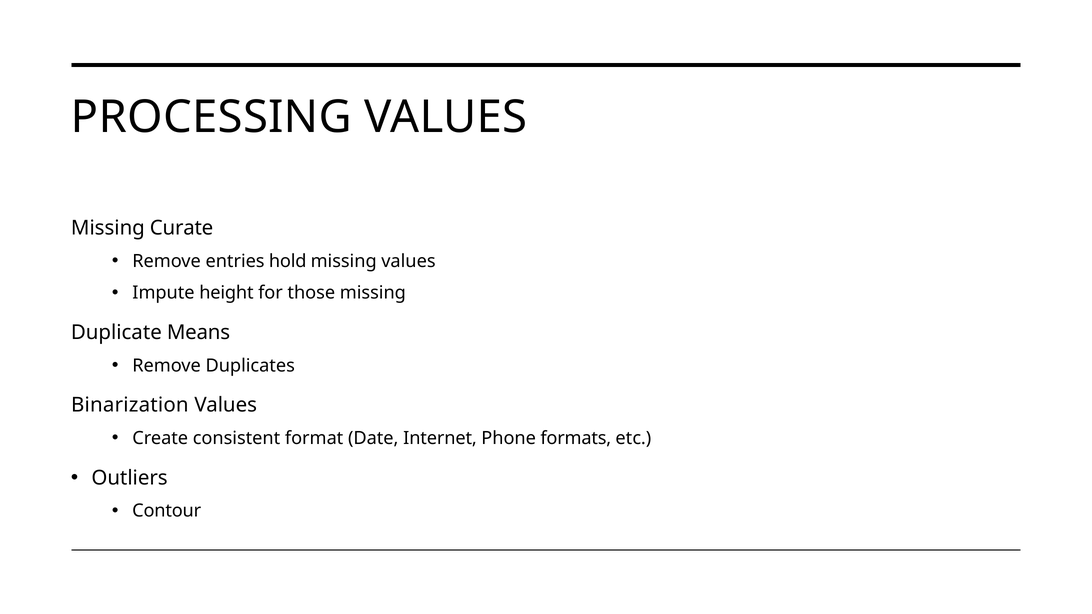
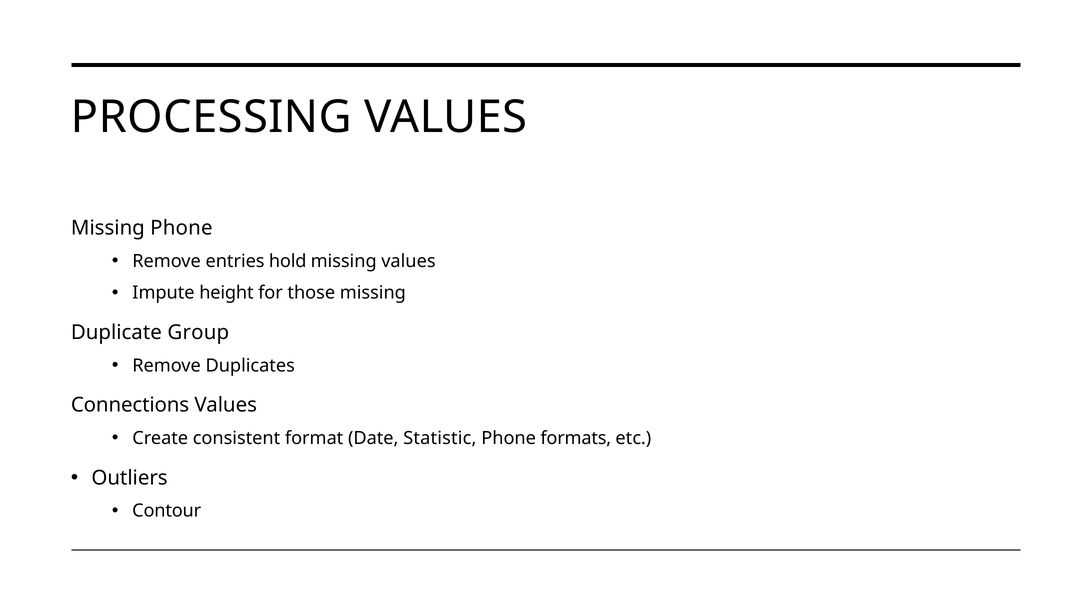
Missing Curate: Curate -> Phone
Means: Means -> Group
Binarization: Binarization -> Connections
Internet: Internet -> Statistic
